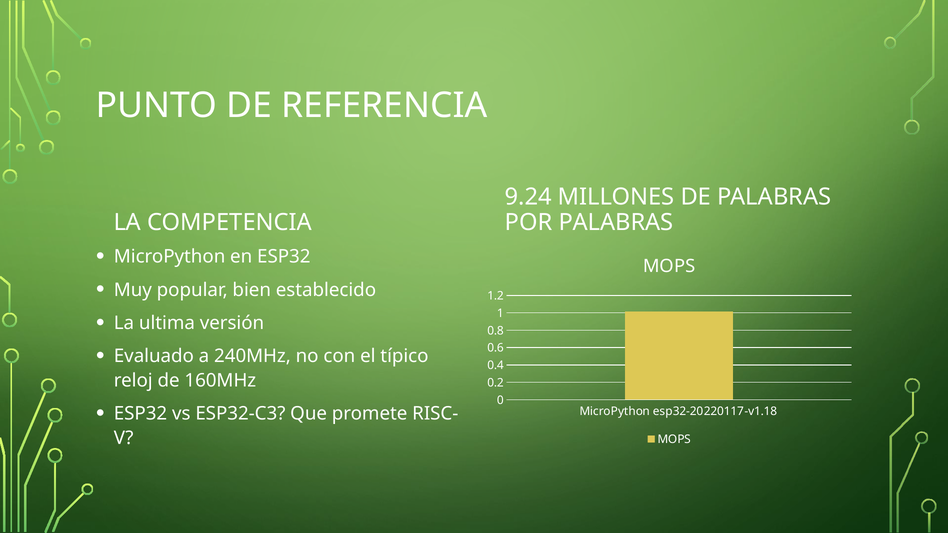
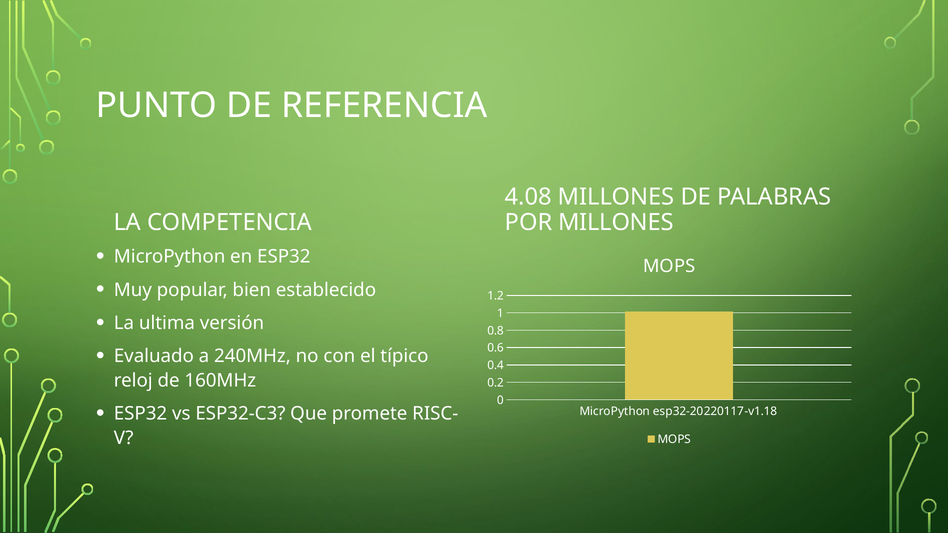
9.24: 9.24 -> 4.08
POR PALABRAS: PALABRAS -> MILLONES
